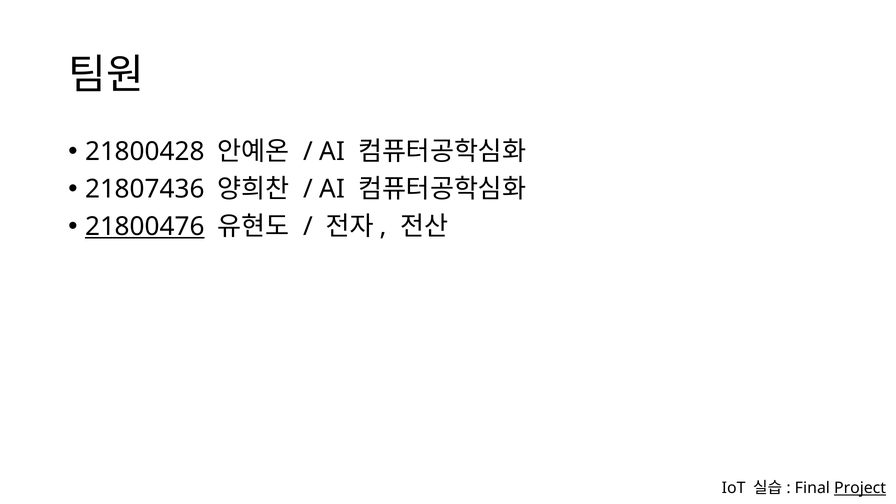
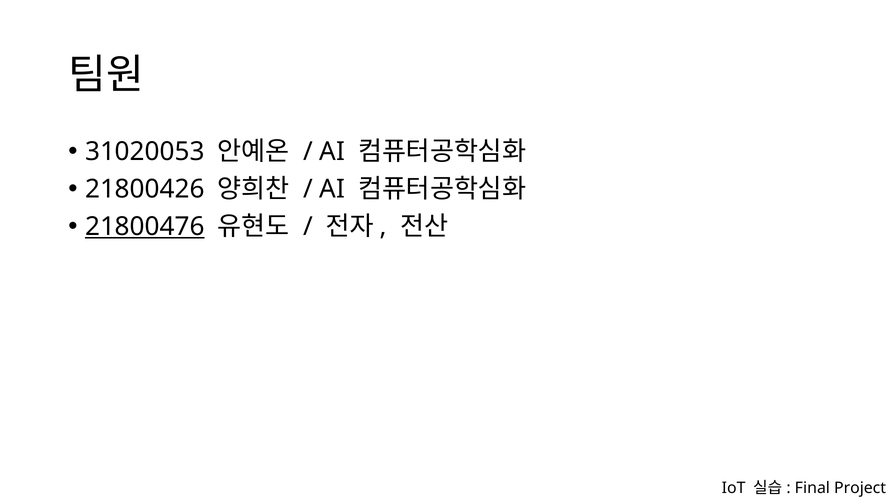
21800428: 21800428 -> 31020053
21807436: 21807436 -> 21800426
Project underline: present -> none
